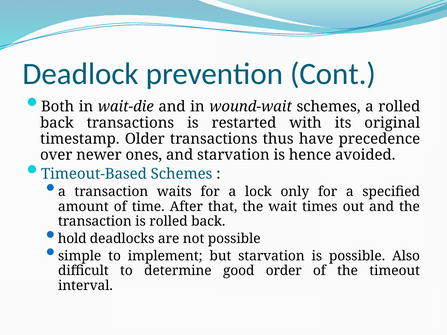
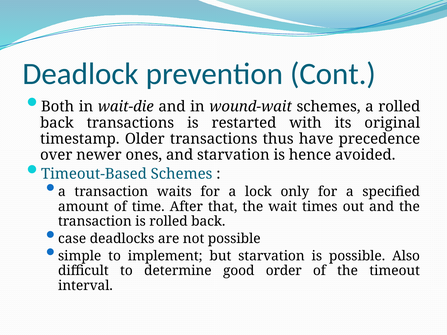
hold: hold -> case
